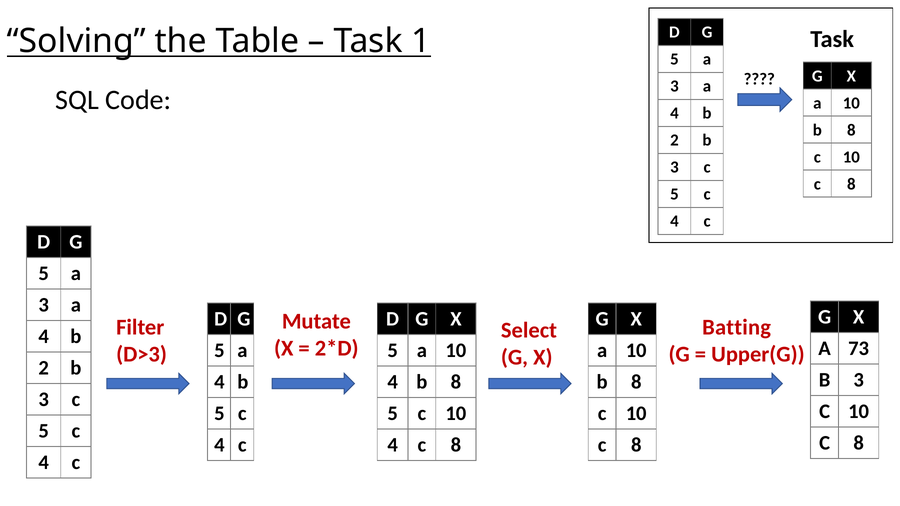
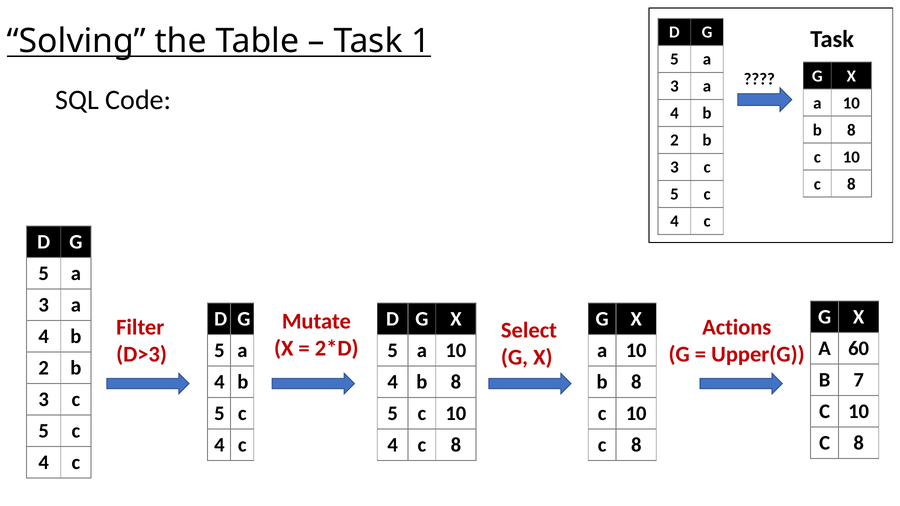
Batting: Batting -> Actions
73: 73 -> 60
3 at (859, 380): 3 -> 7
